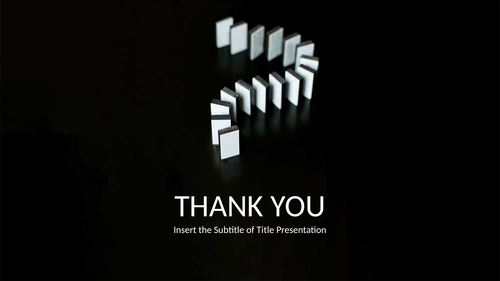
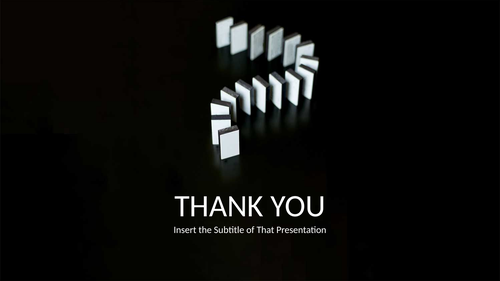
Title: Title -> That
